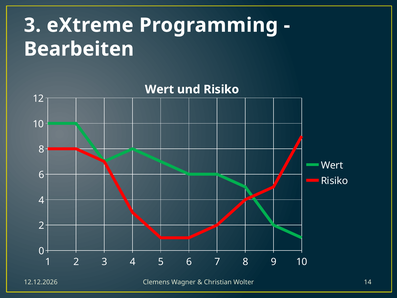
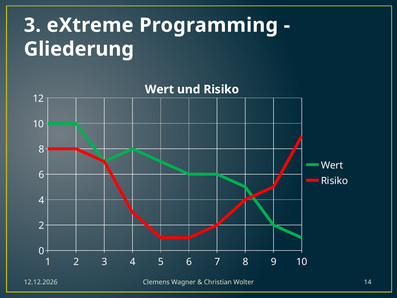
Bearbeiten: Bearbeiten -> Gliederung
